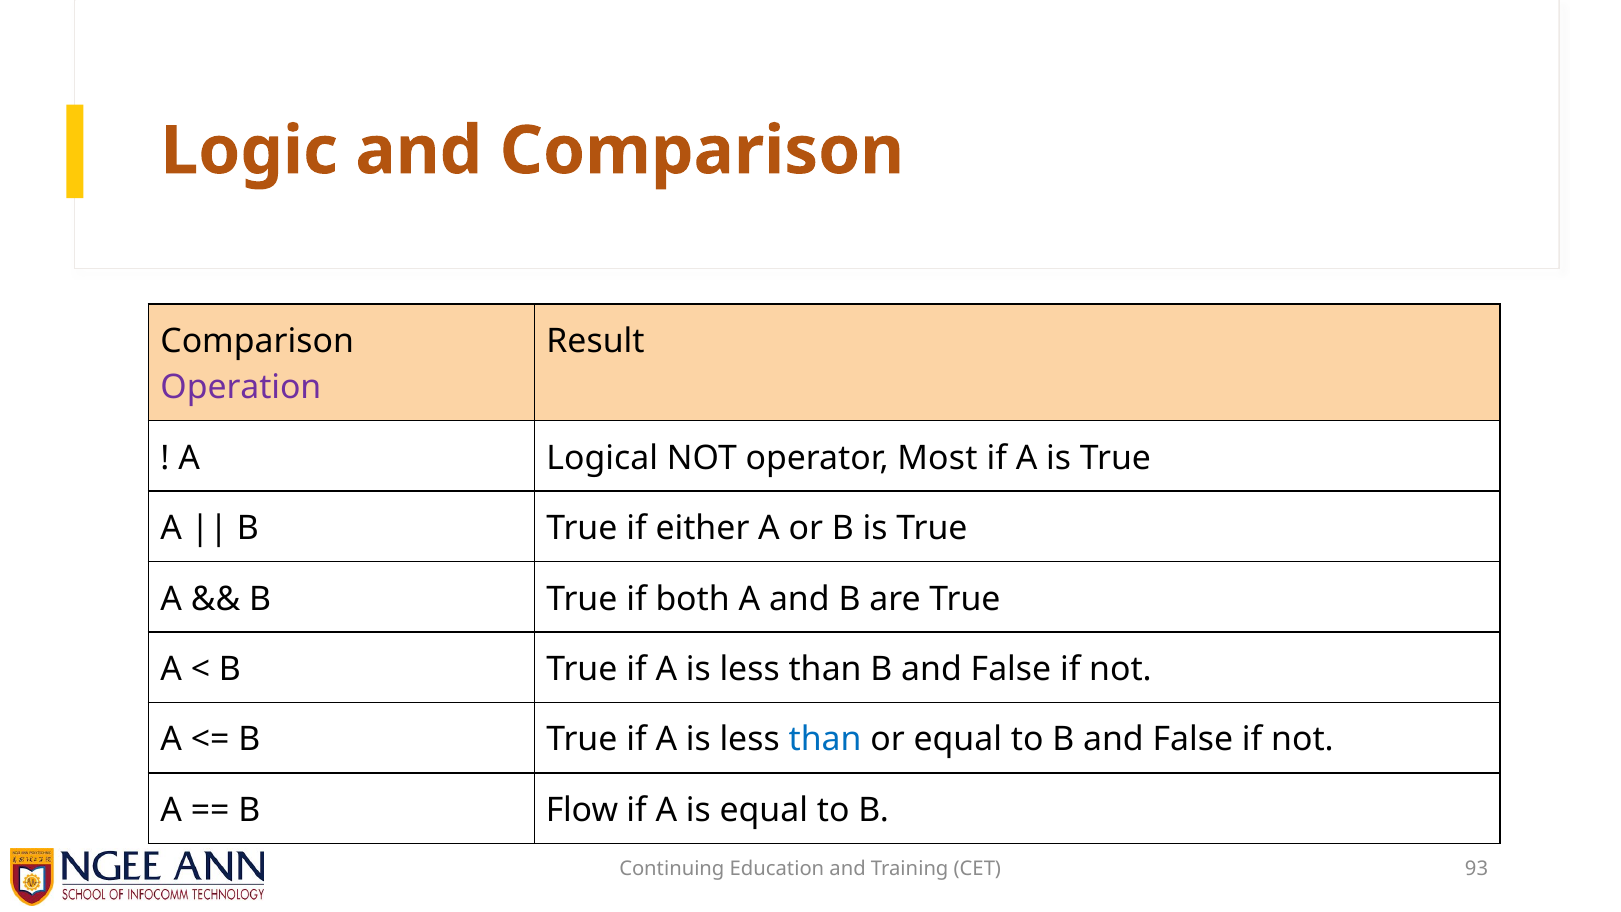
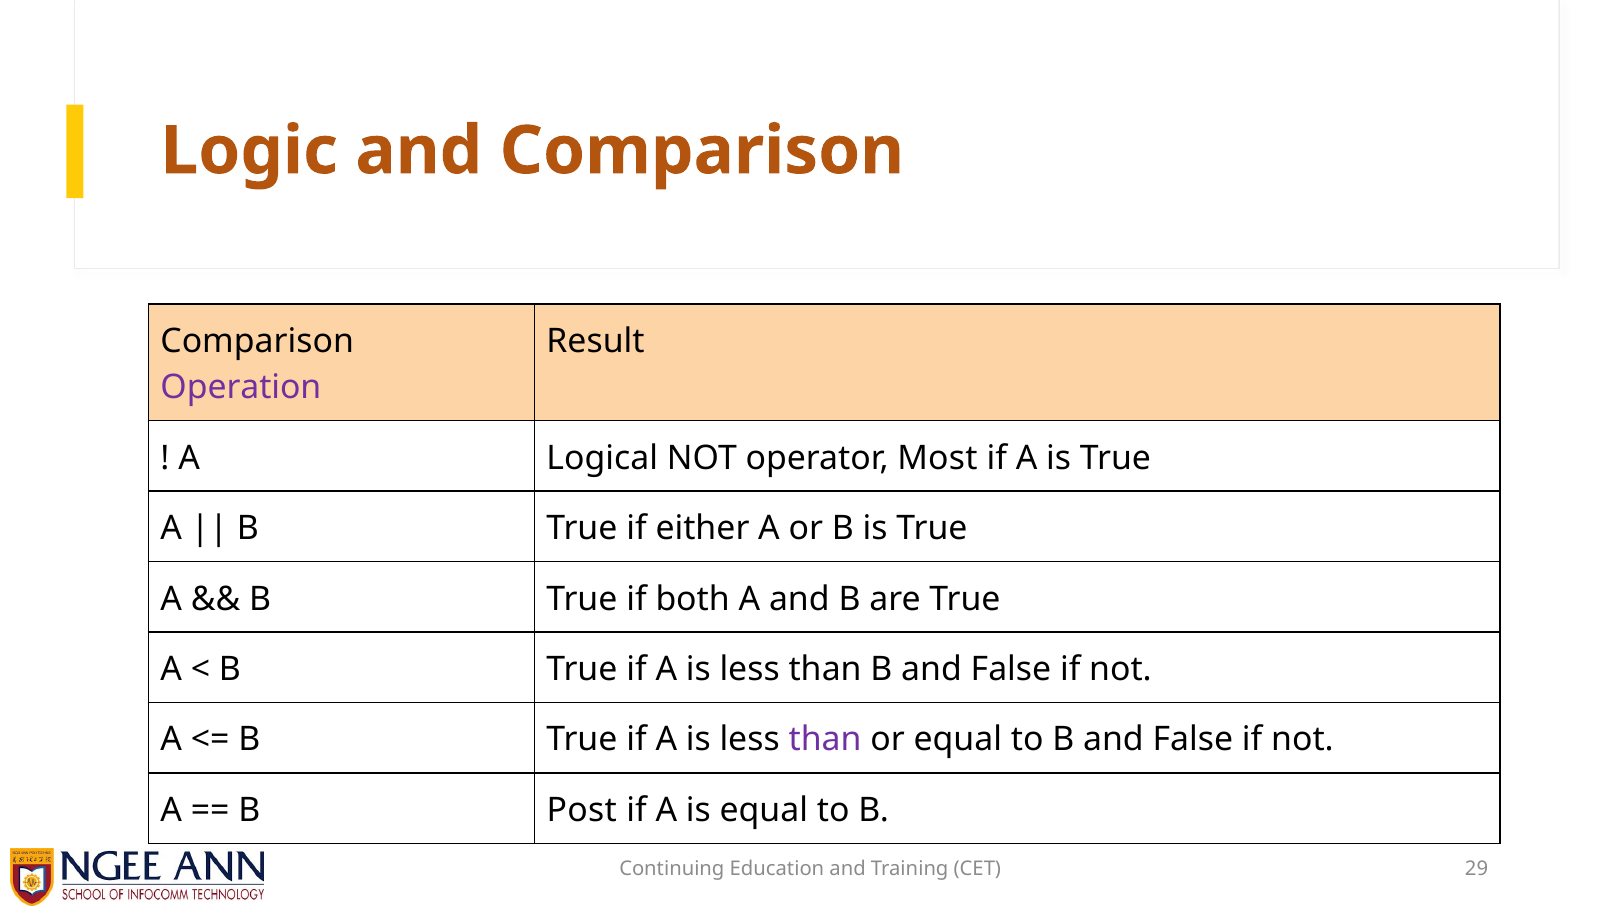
than at (825, 740) colour: blue -> purple
Flow: Flow -> Post
93: 93 -> 29
